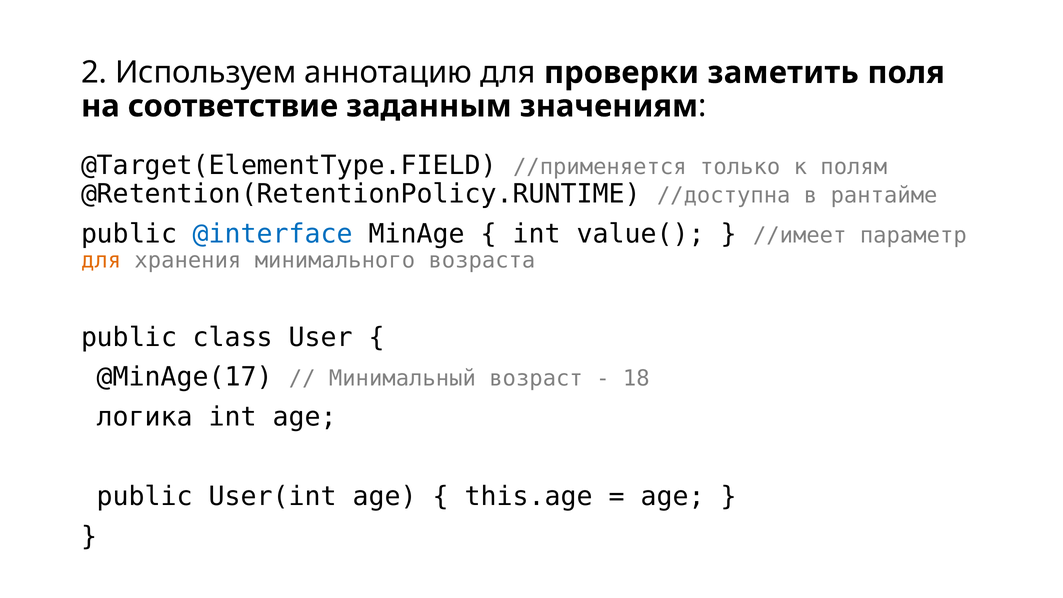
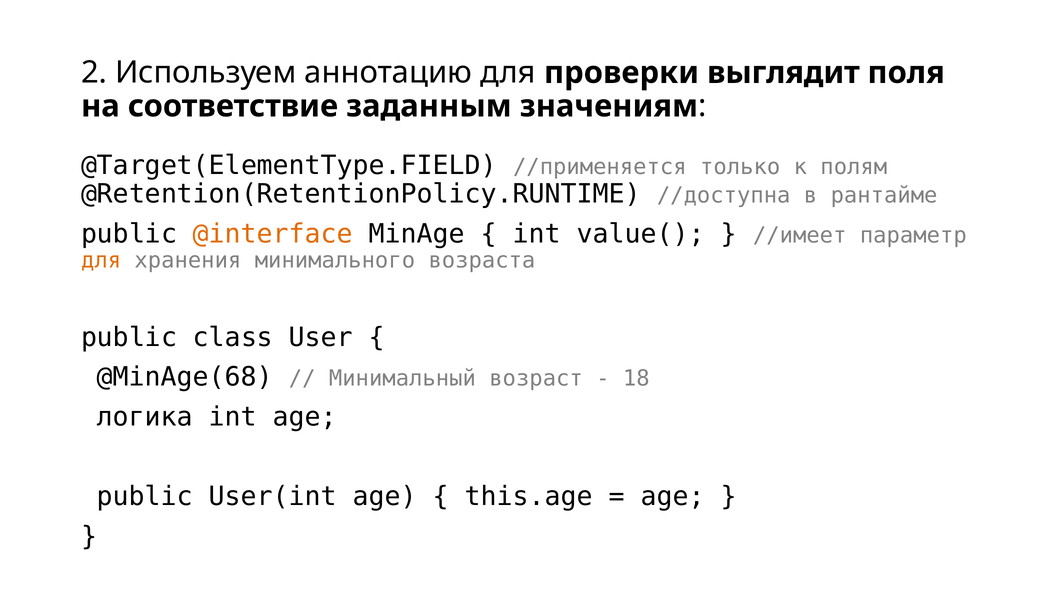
заметить: заметить -> выглядит
@interface colour: blue -> orange
@MinAge(17: @MinAge(17 -> @MinAge(68
